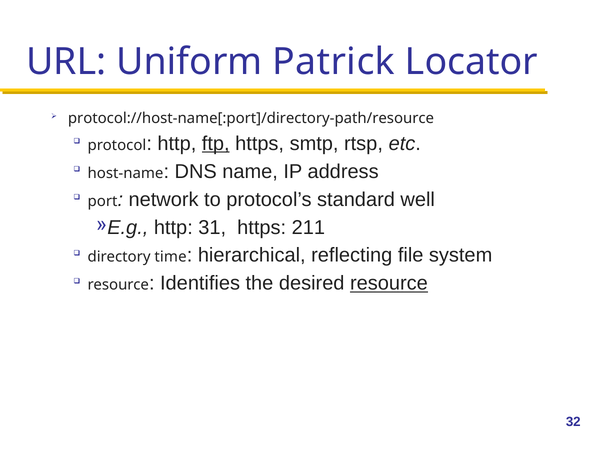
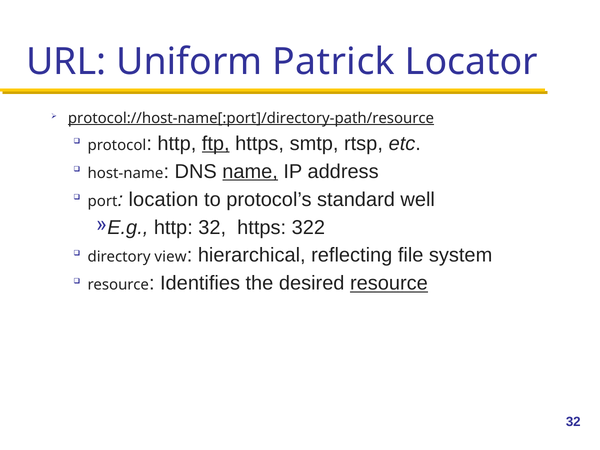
protocol://host-name[:port]/directory-path/resource underline: none -> present
name underline: none -> present
network: network -> location
http 31: 31 -> 32
211: 211 -> 322
time: time -> view
